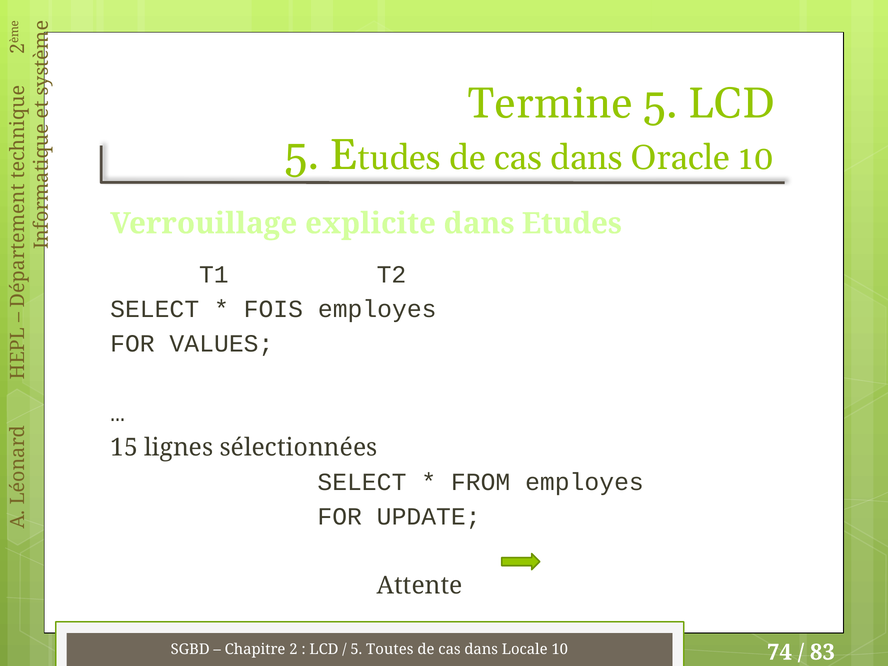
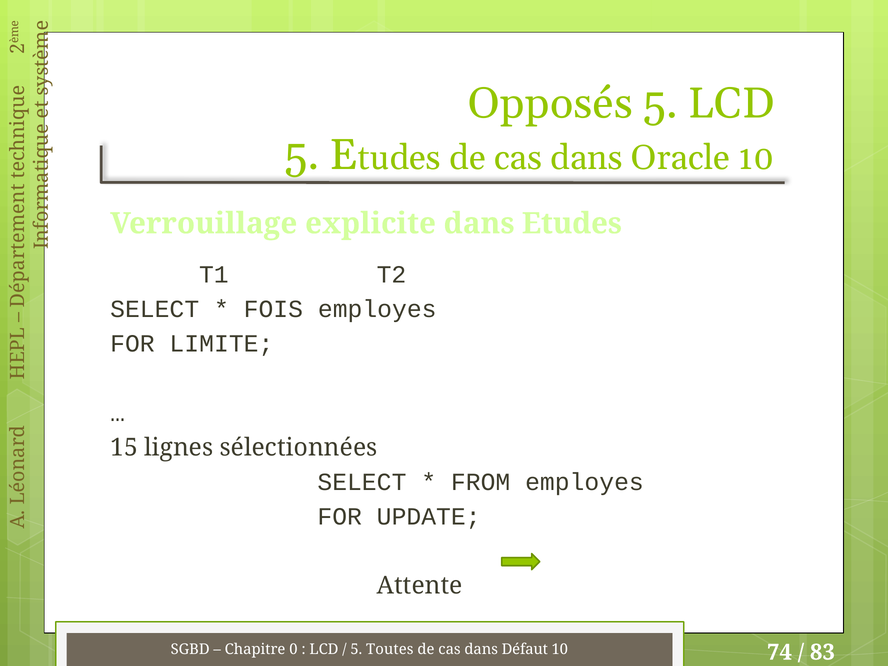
Termine: Termine -> Opposés
VALUES: VALUES -> LIMITE
Chapitre 2: 2 -> 0
Locale: Locale -> Défaut
